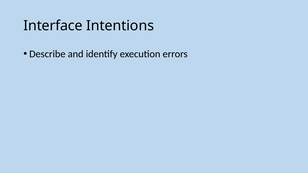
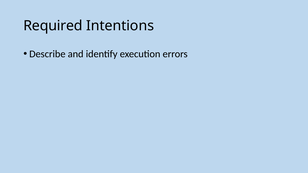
Interface: Interface -> Required
